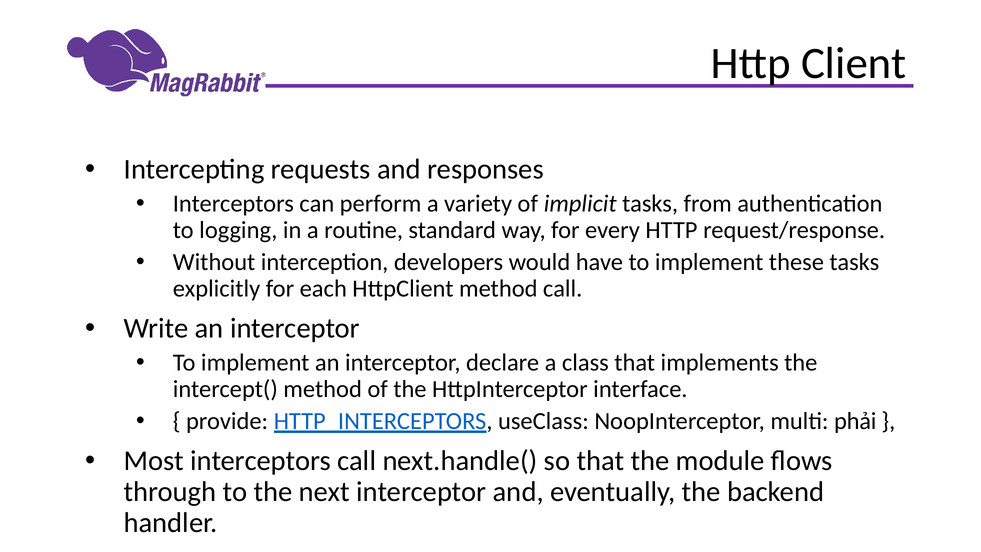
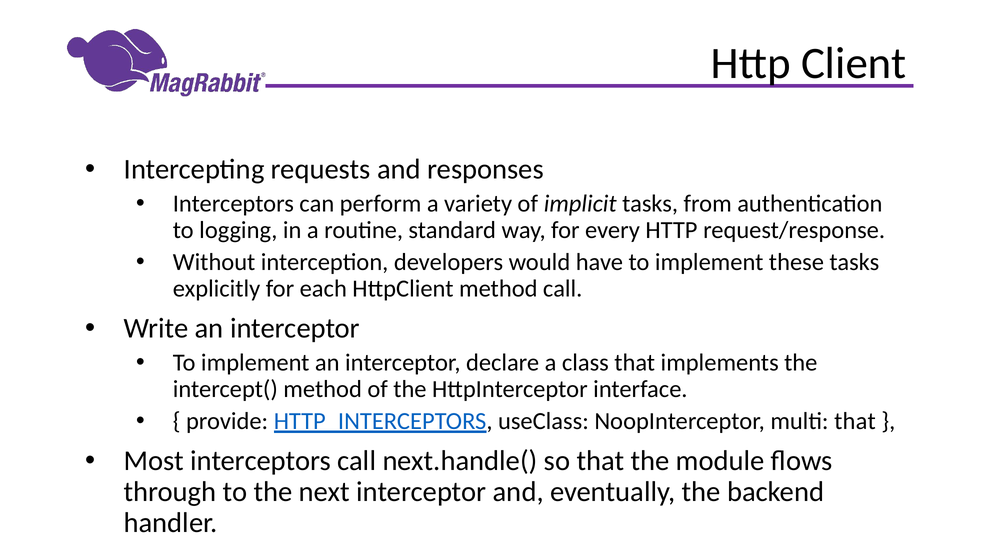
multi phải: phải -> that
